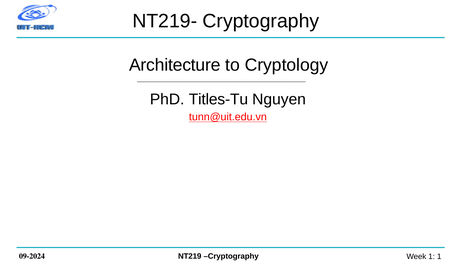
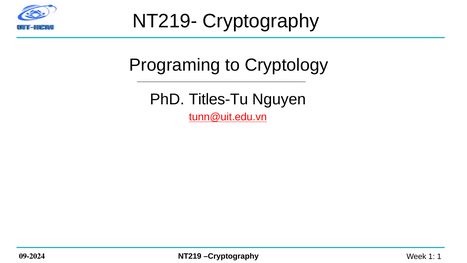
Architecture: Architecture -> Programing
